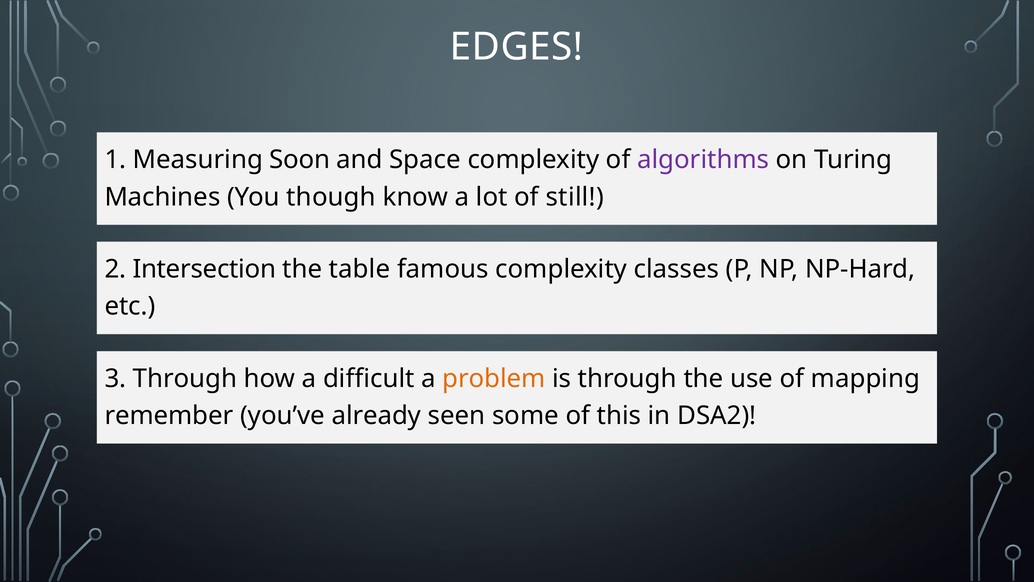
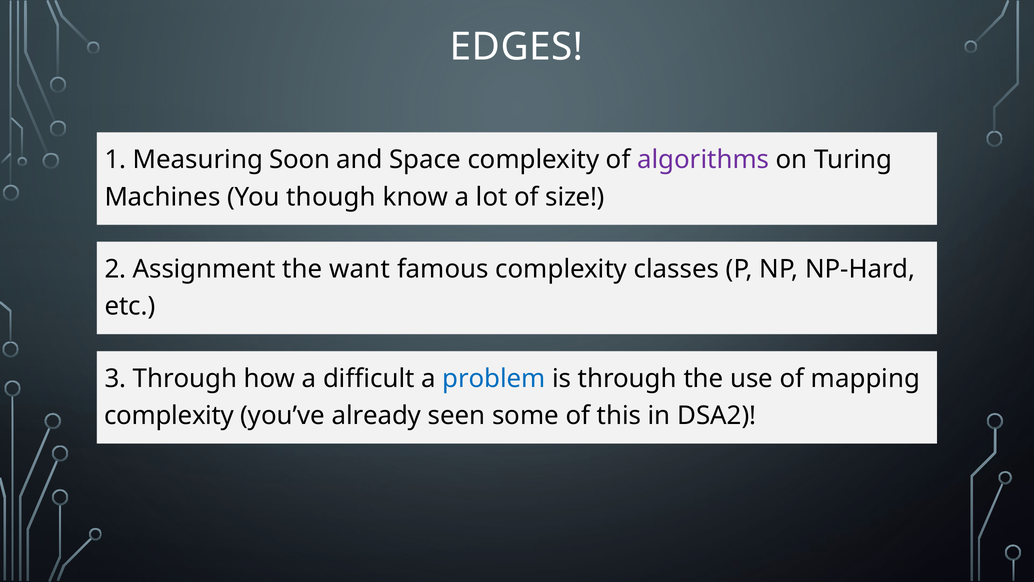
still: still -> size
Intersection: Intersection -> Assignment
table: table -> want
problem colour: orange -> blue
remember at (169, 416): remember -> complexity
